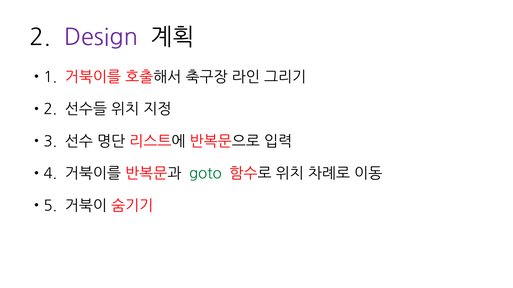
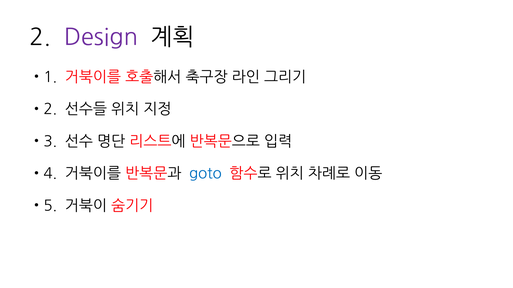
goto colour: green -> blue
